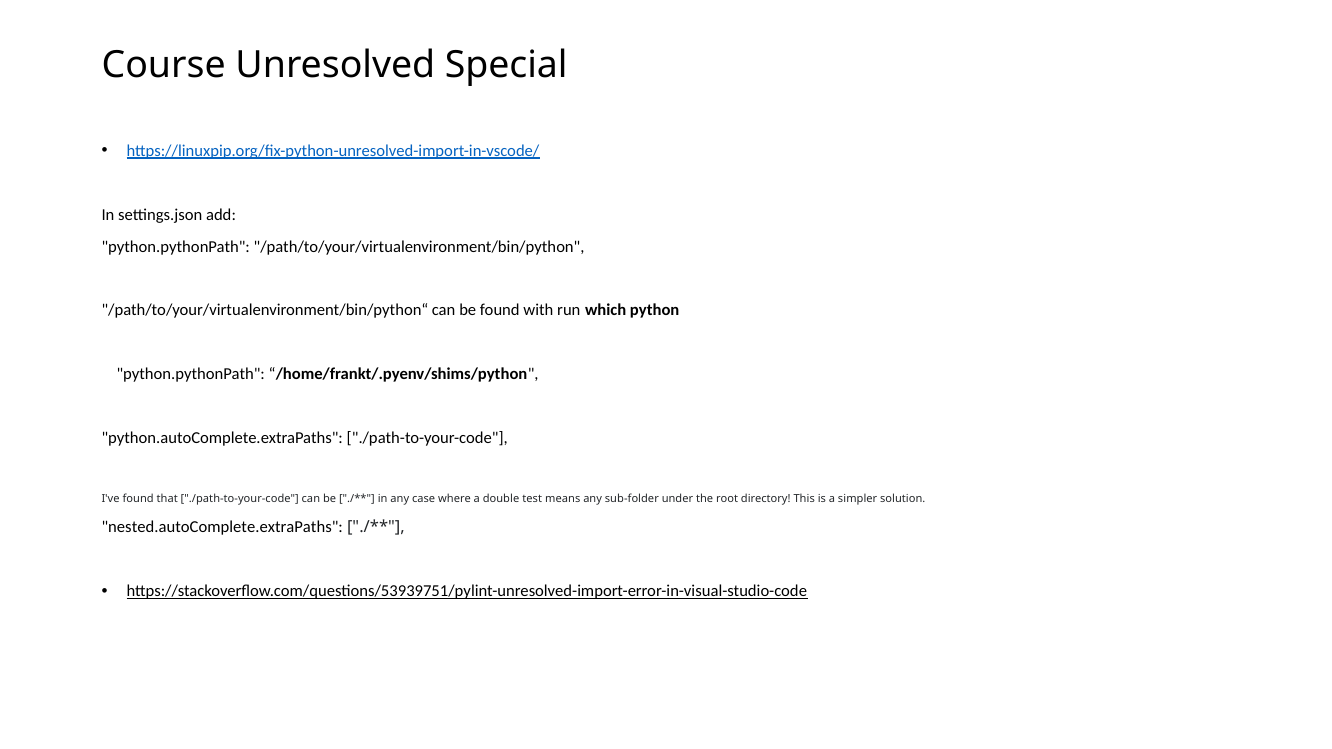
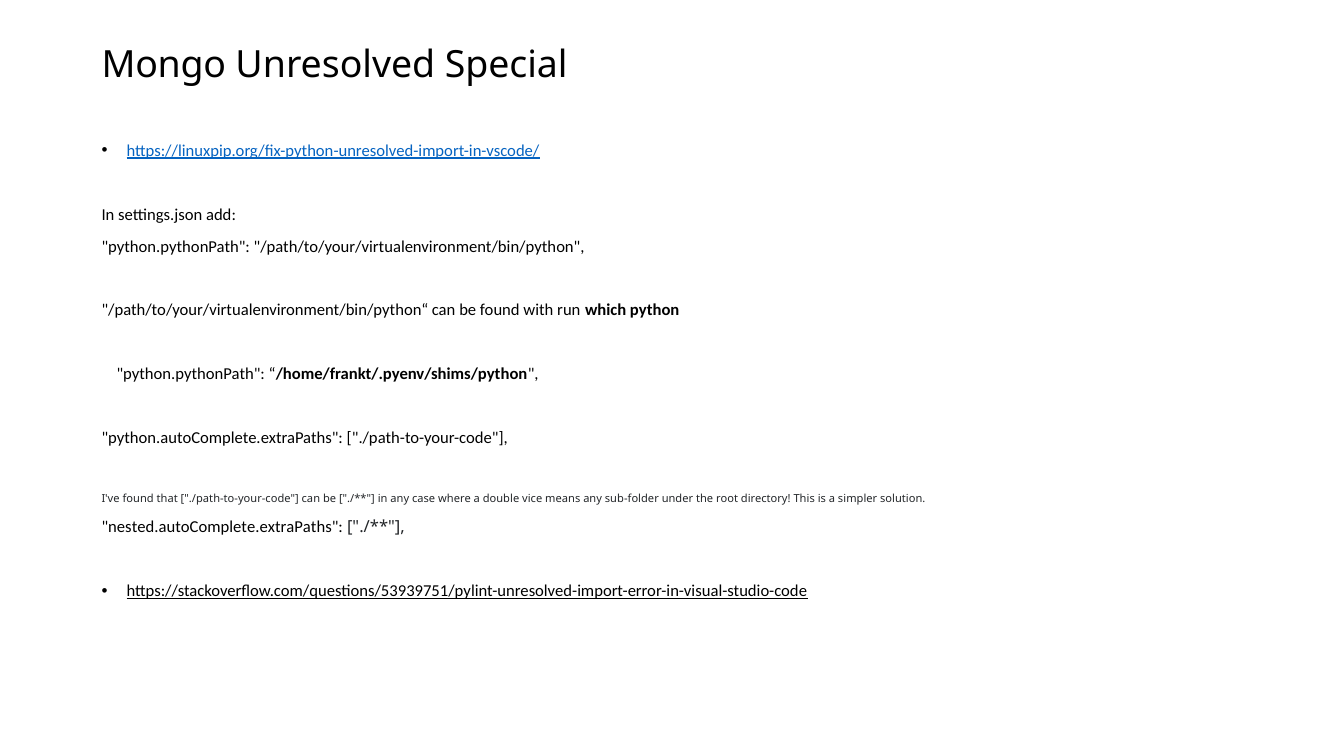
Course: Course -> Mongo
test: test -> vice
